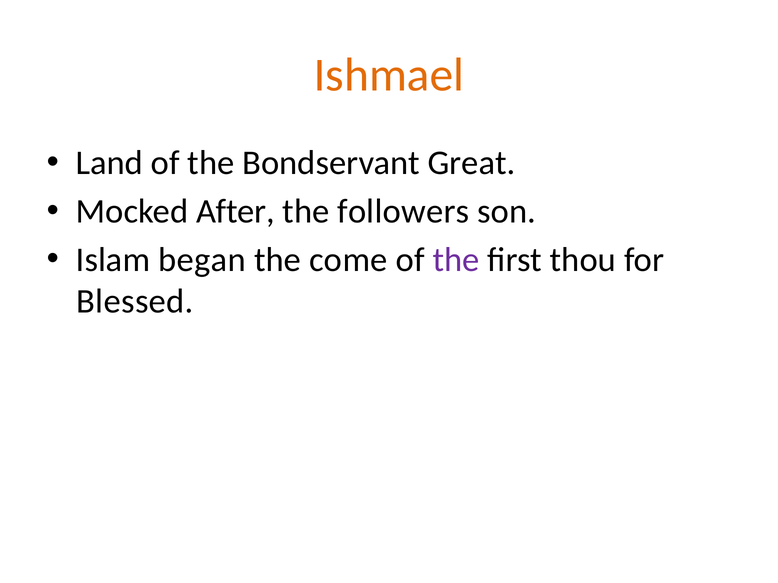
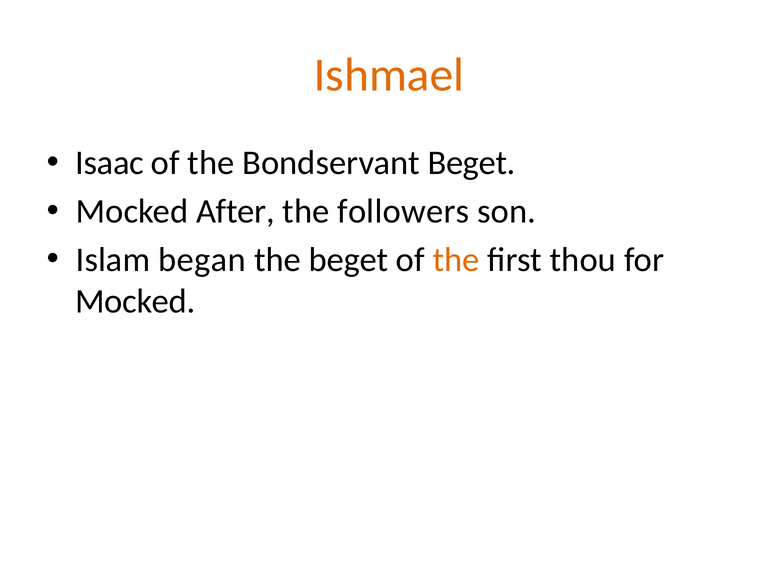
Land: Land -> Isaac
Bondservant Great: Great -> Beget
the come: come -> beget
the at (456, 260) colour: purple -> orange
Blessed at (135, 302): Blessed -> Mocked
